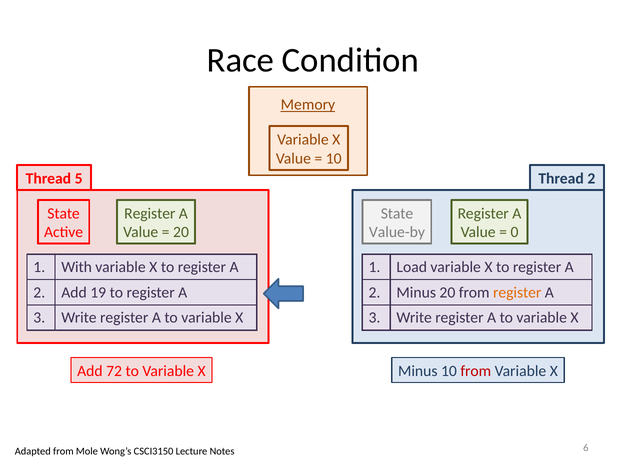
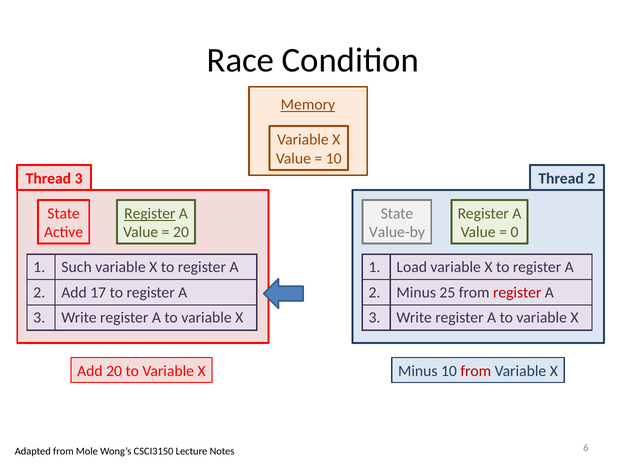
Thread 5: 5 -> 3
Register at (150, 214) underline: none -> present
With: With -> Such
19: 19 -> 17
Minus 20: 20 -> 25
register at (517, 293) colour: orange -> red
Add 72: 72 -> 20
